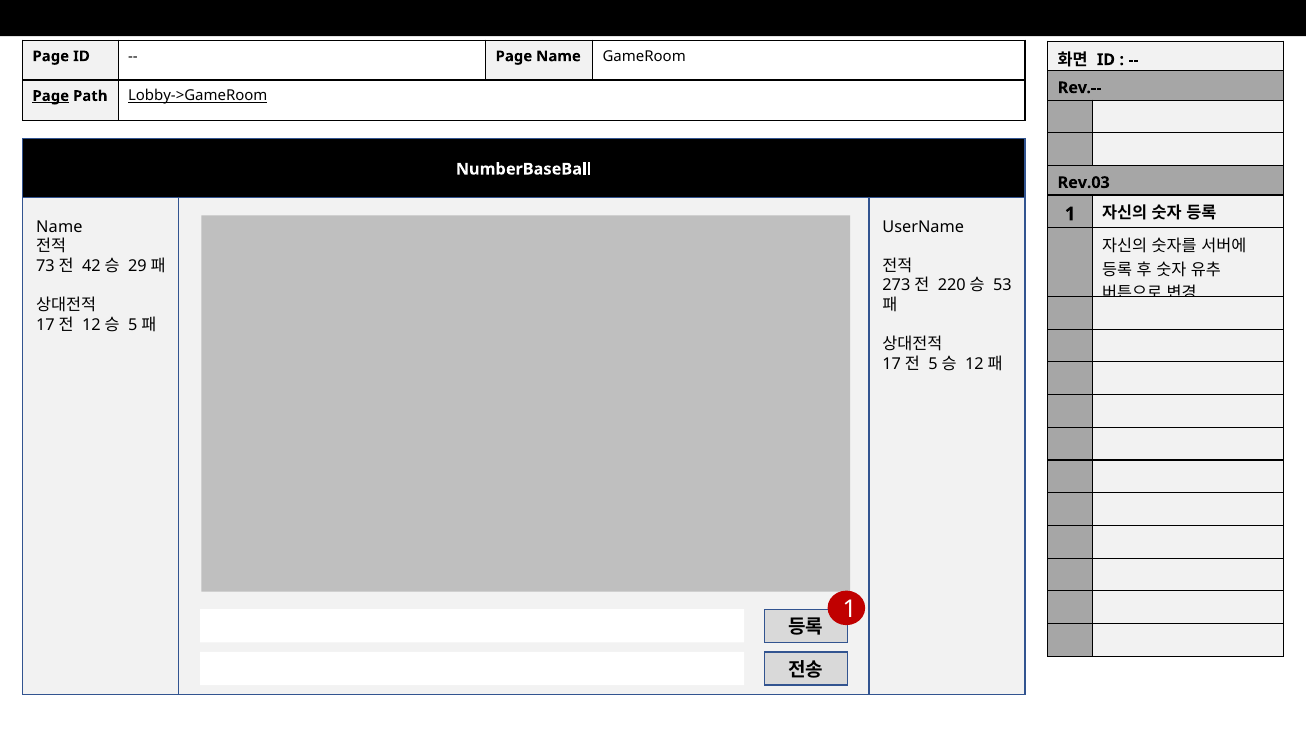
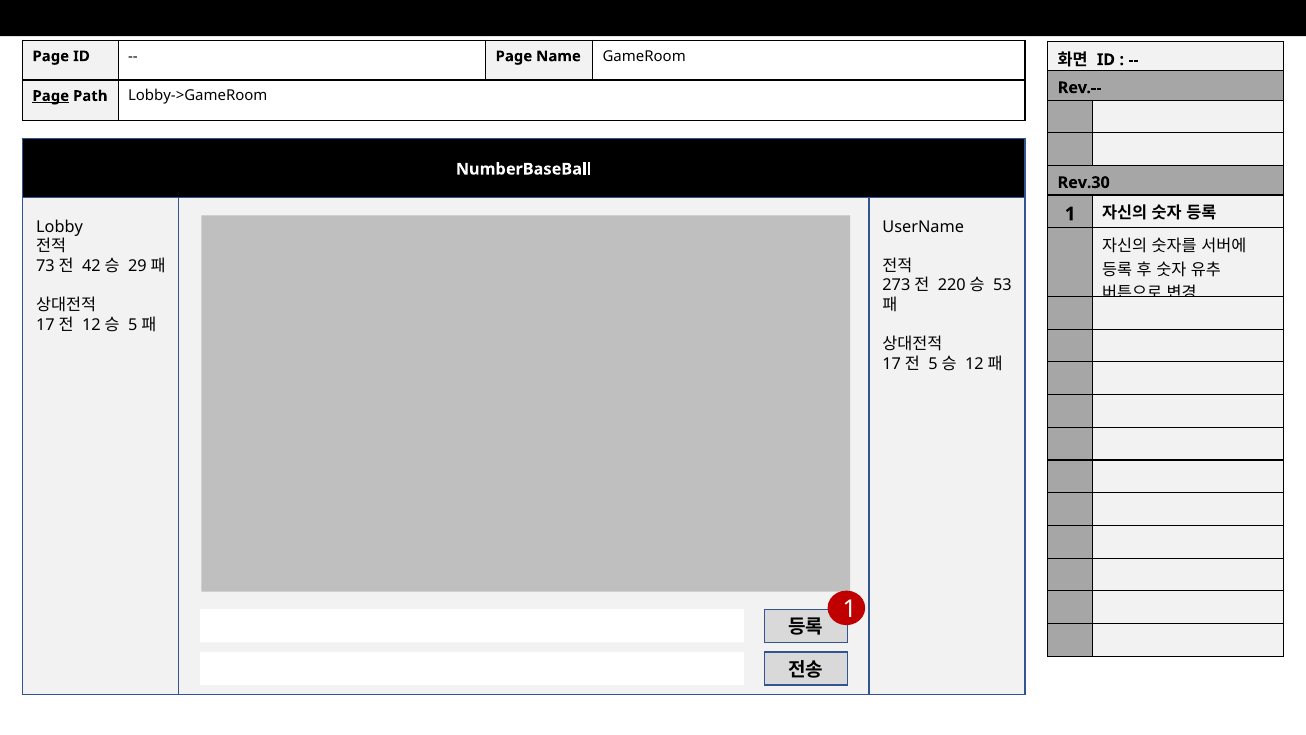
Lobby->GameRoom underline: present -> none
Rev.03: Rev.03 -> Rev.30
Name at (59, 227): Name -> Lobby
